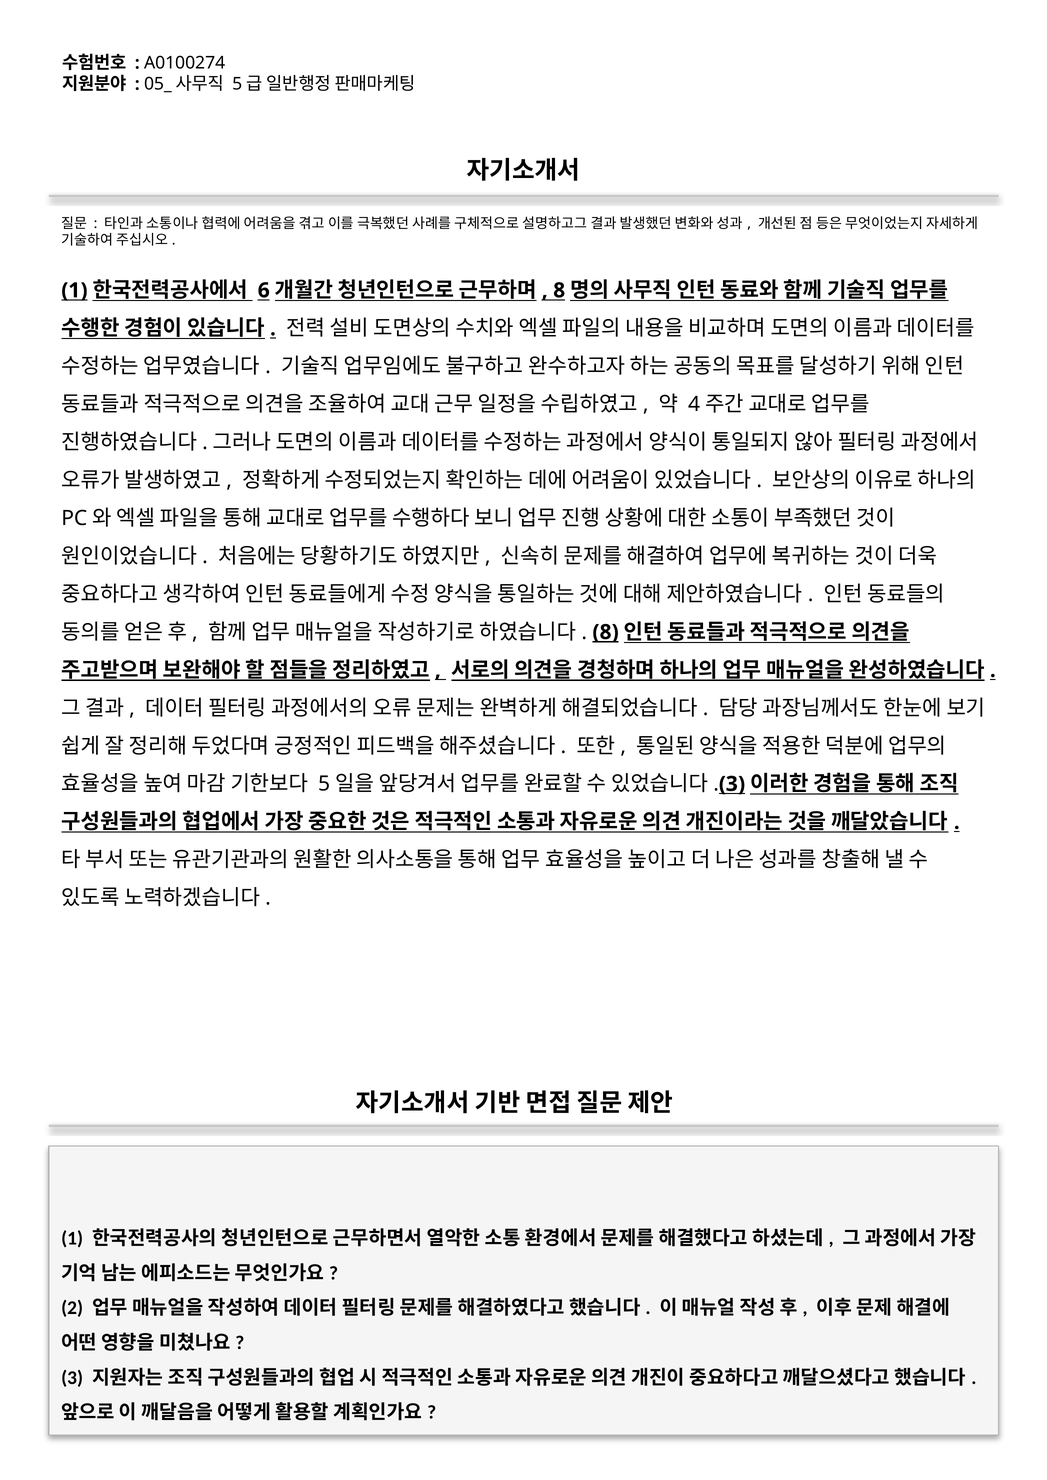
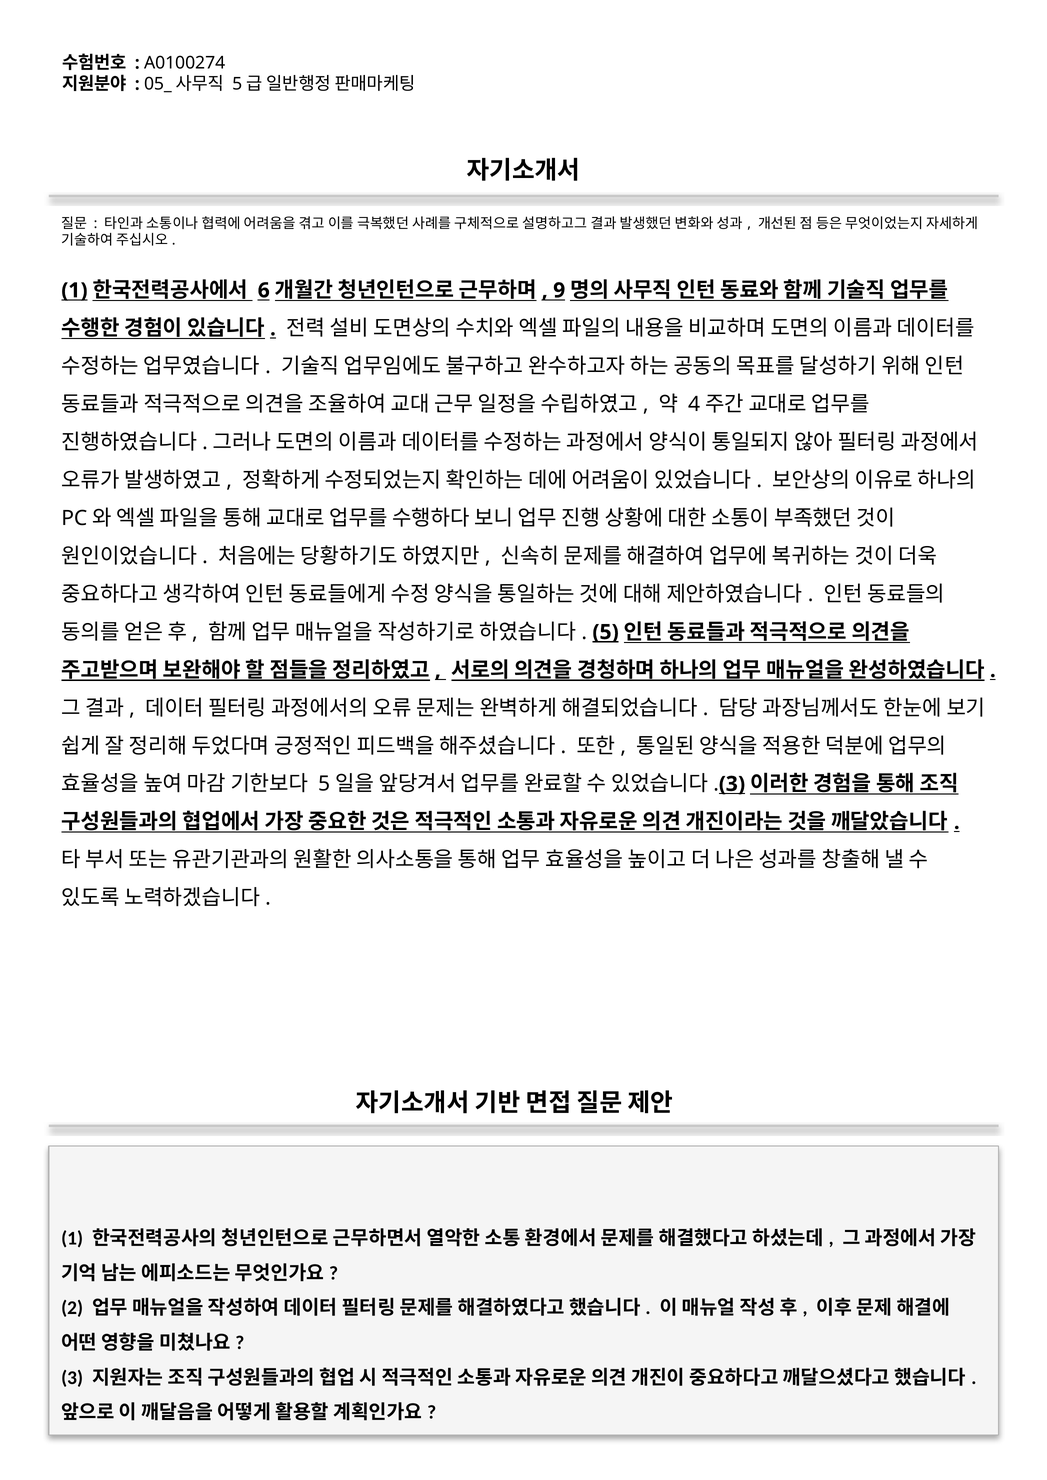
8 at (559, 291): 8 -> 9
8 at (606, 632): 8 -> 5
